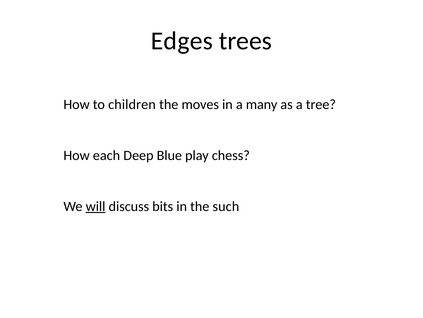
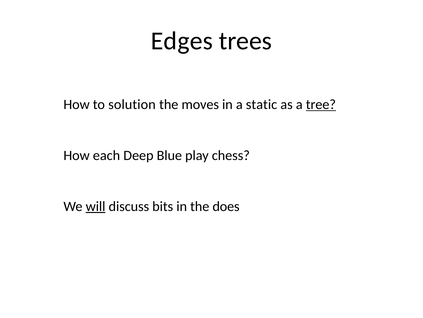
children: children -> solution
many: many -> static
tree underline: none -> present
such: such -> does
